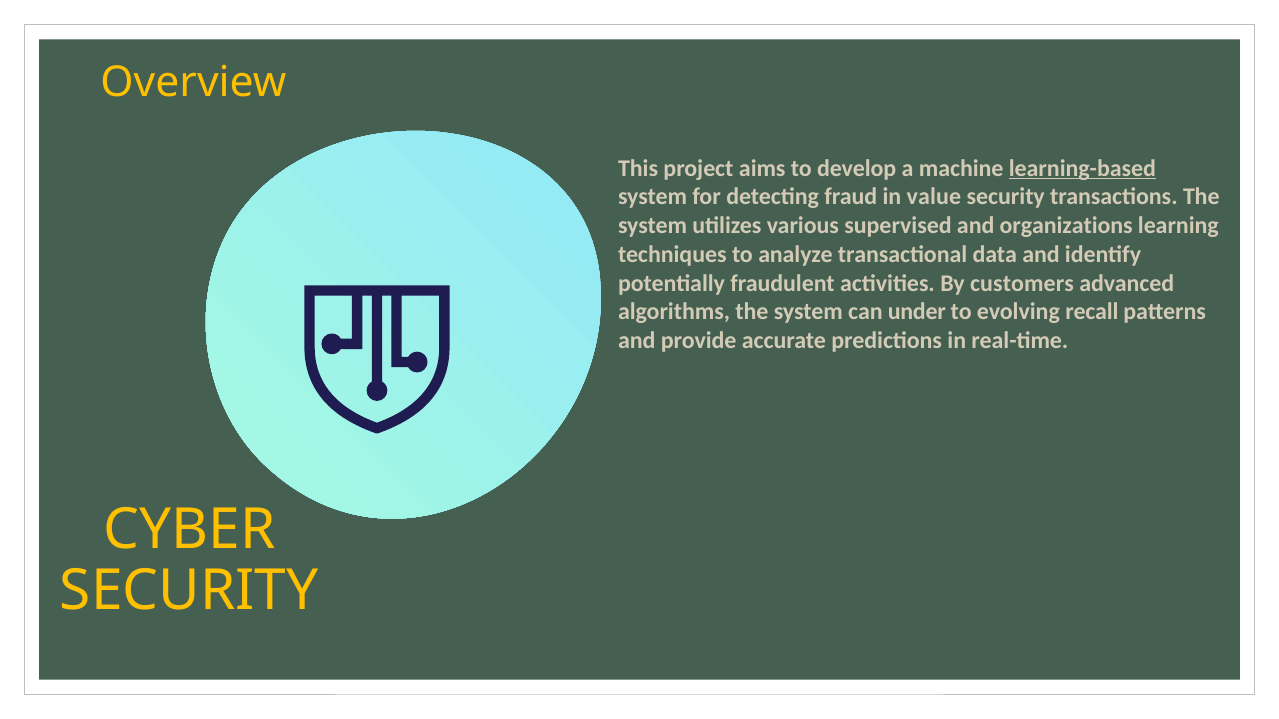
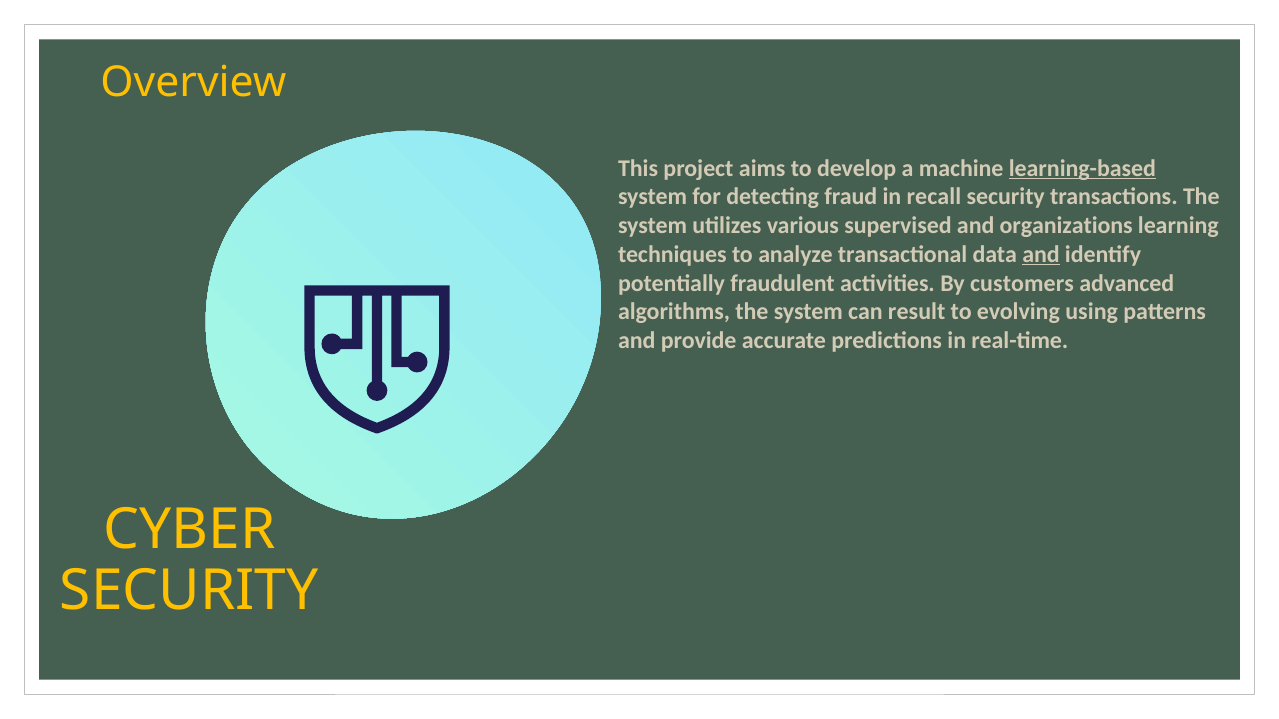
value: value -> recall
and at (1041, 255) underline: none -> present
under: under -> result
recall: recall -> using
